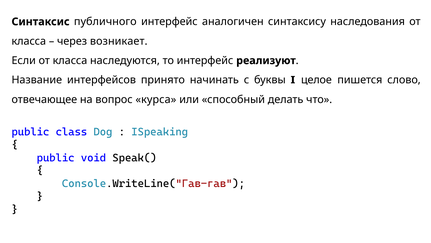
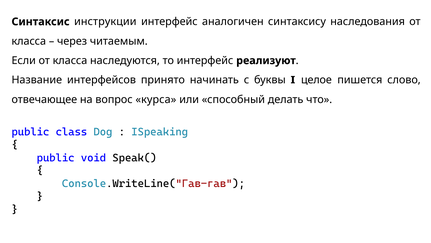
публичного: публичного -> инструкции
возникает: возникает -> читаемым
